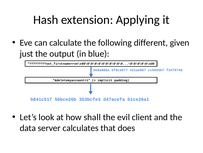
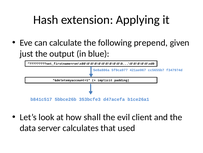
different: different -> prepend
does: does -> used
